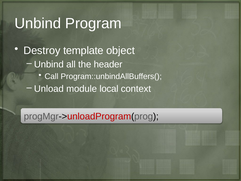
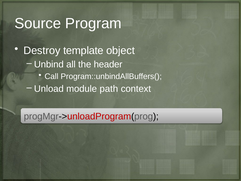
Unbind at (38, 23): Unbind -> Source
local: local -> path
